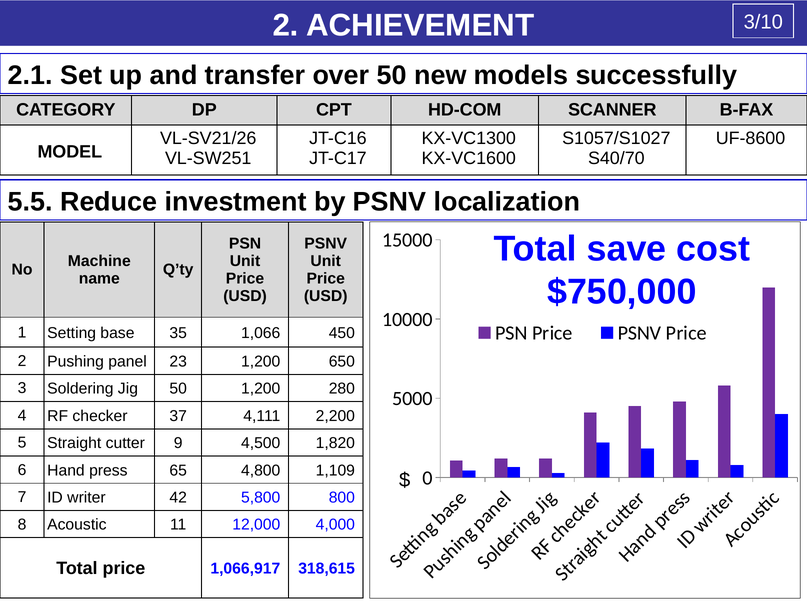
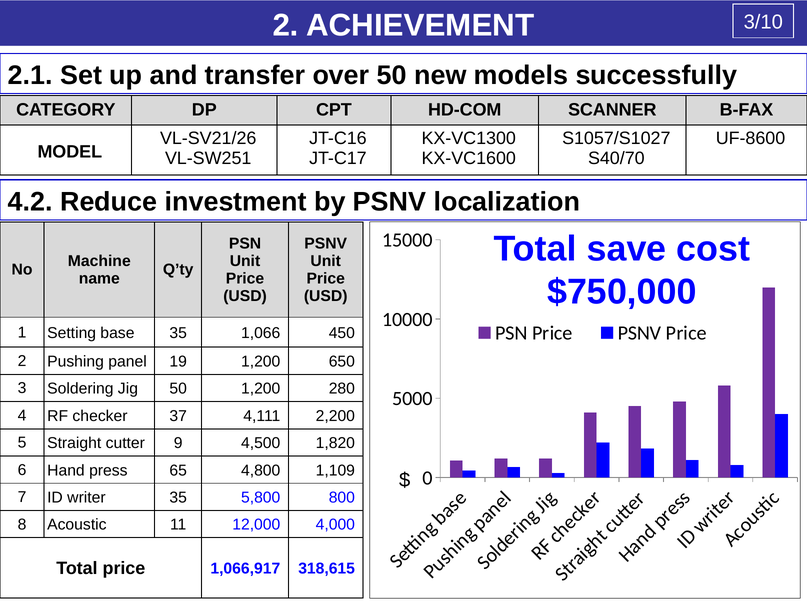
5.5: 5.5 -> 4.2
23: 23 -> 19
writer 42: 42 -> 35
